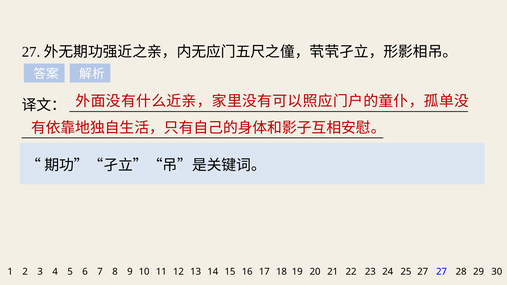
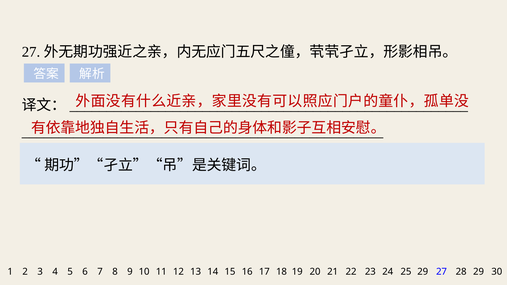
25 27: 27 -> 29
